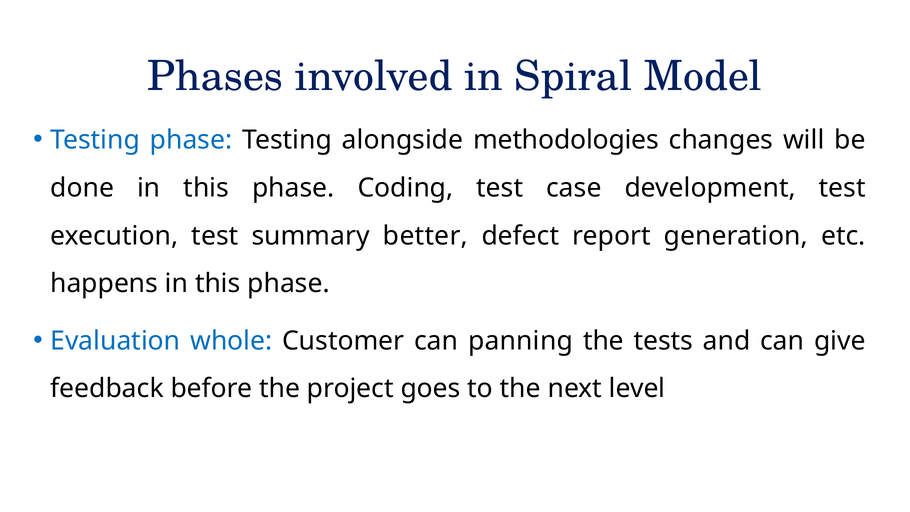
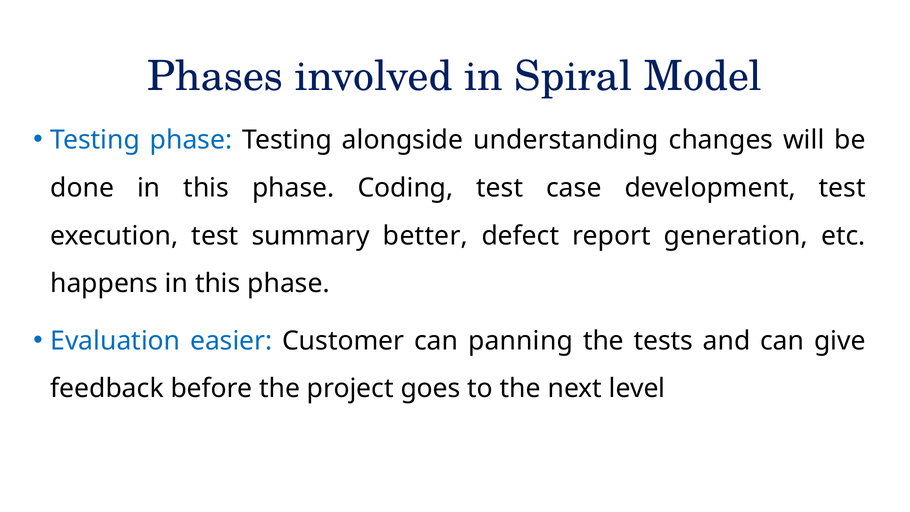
methodologies: methodologies -> understanding
whole: whole -> easier
